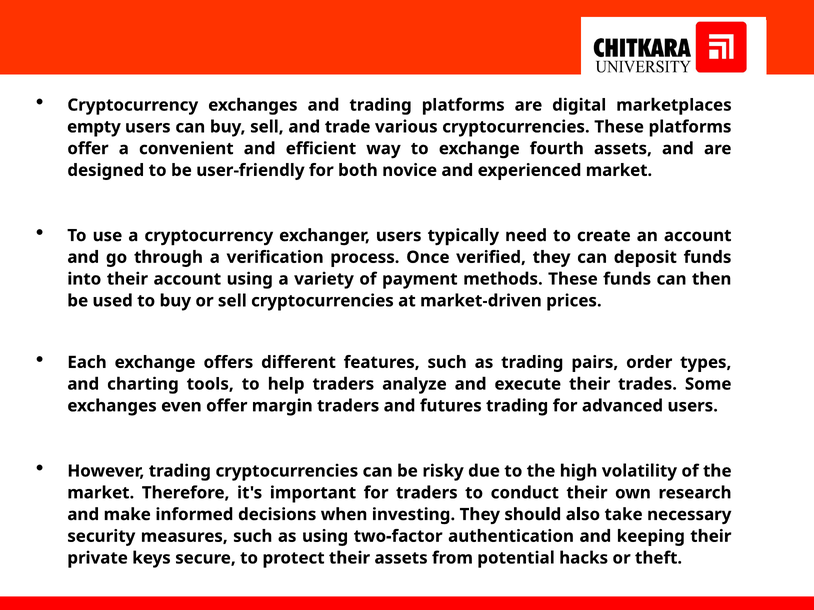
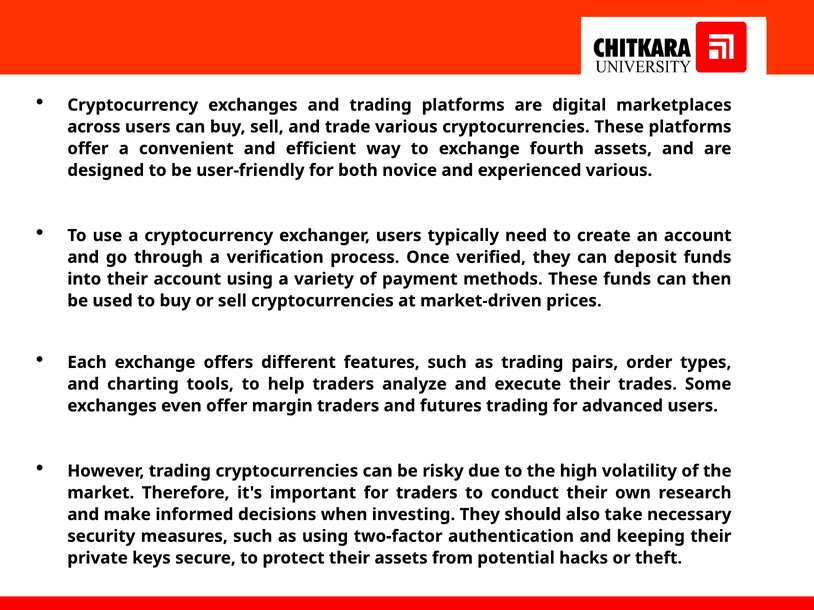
empty: empty -> across
experienced market: market -> various
